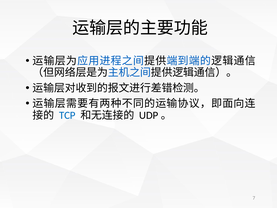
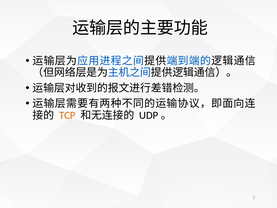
TCP colour: blue -> orange
